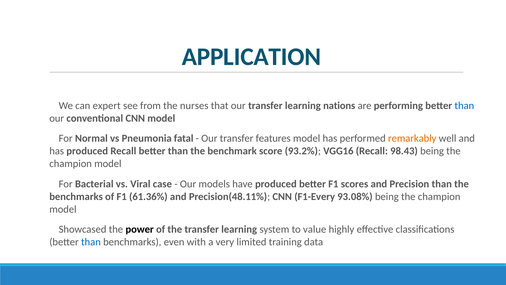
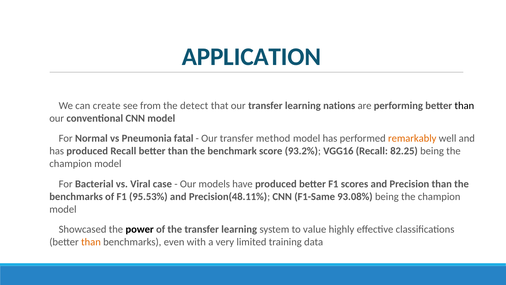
expert: expert -> create
nurses: nurses -> detect
than at (464, 106) colour: blue -> black
features: features -> method
98.43: 98.43 -> 82.25
61.36%: 61.36% -> 95.53%
F1-Every: F1-Every -> F1-Same
than at (91, 242) colour: blue -> orange
